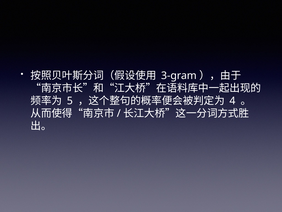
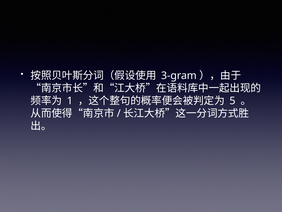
5: 5 -> 1
4: 4 -> 5
